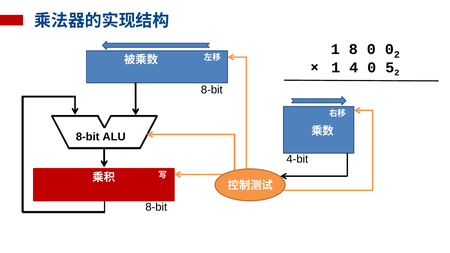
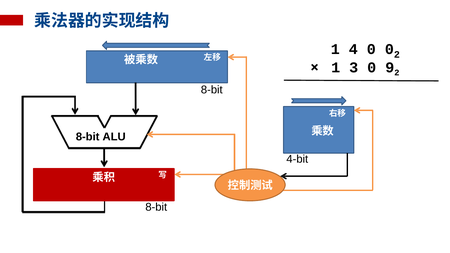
8: 8 -> 4
4: 4 -> 3
5: 5 -> 9
